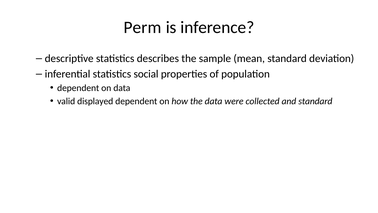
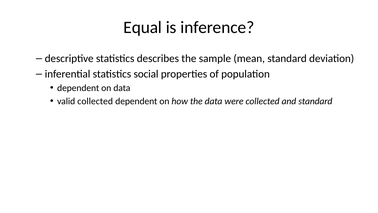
Perm: Perm -> Equal
valid displayed: displayed -> collected
